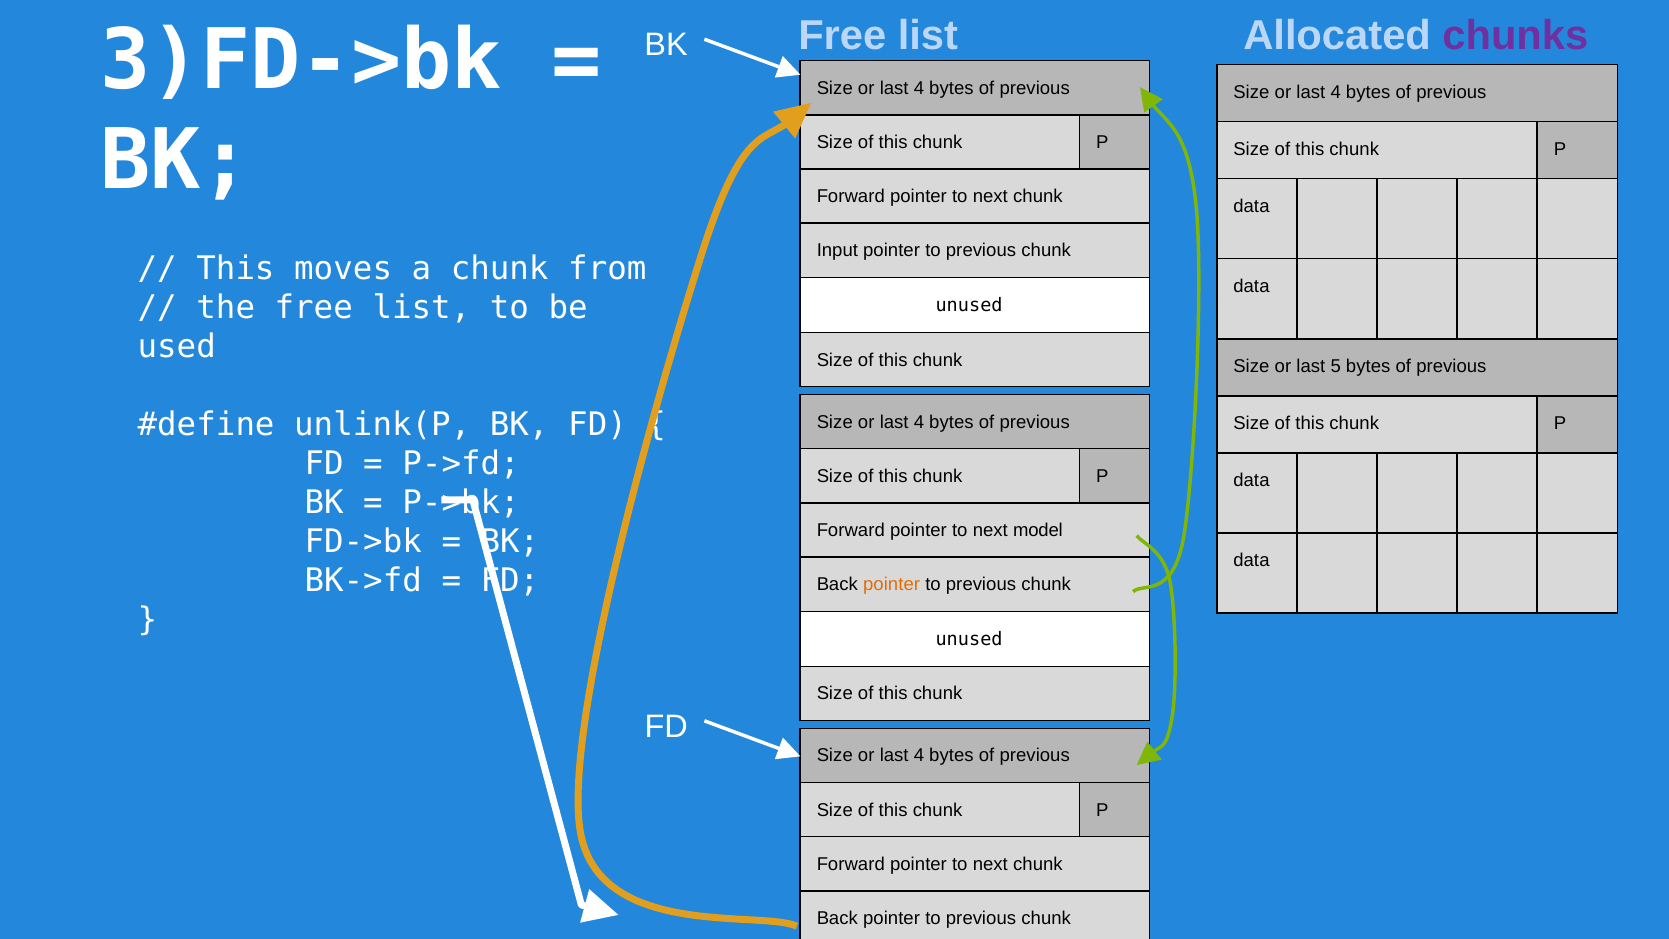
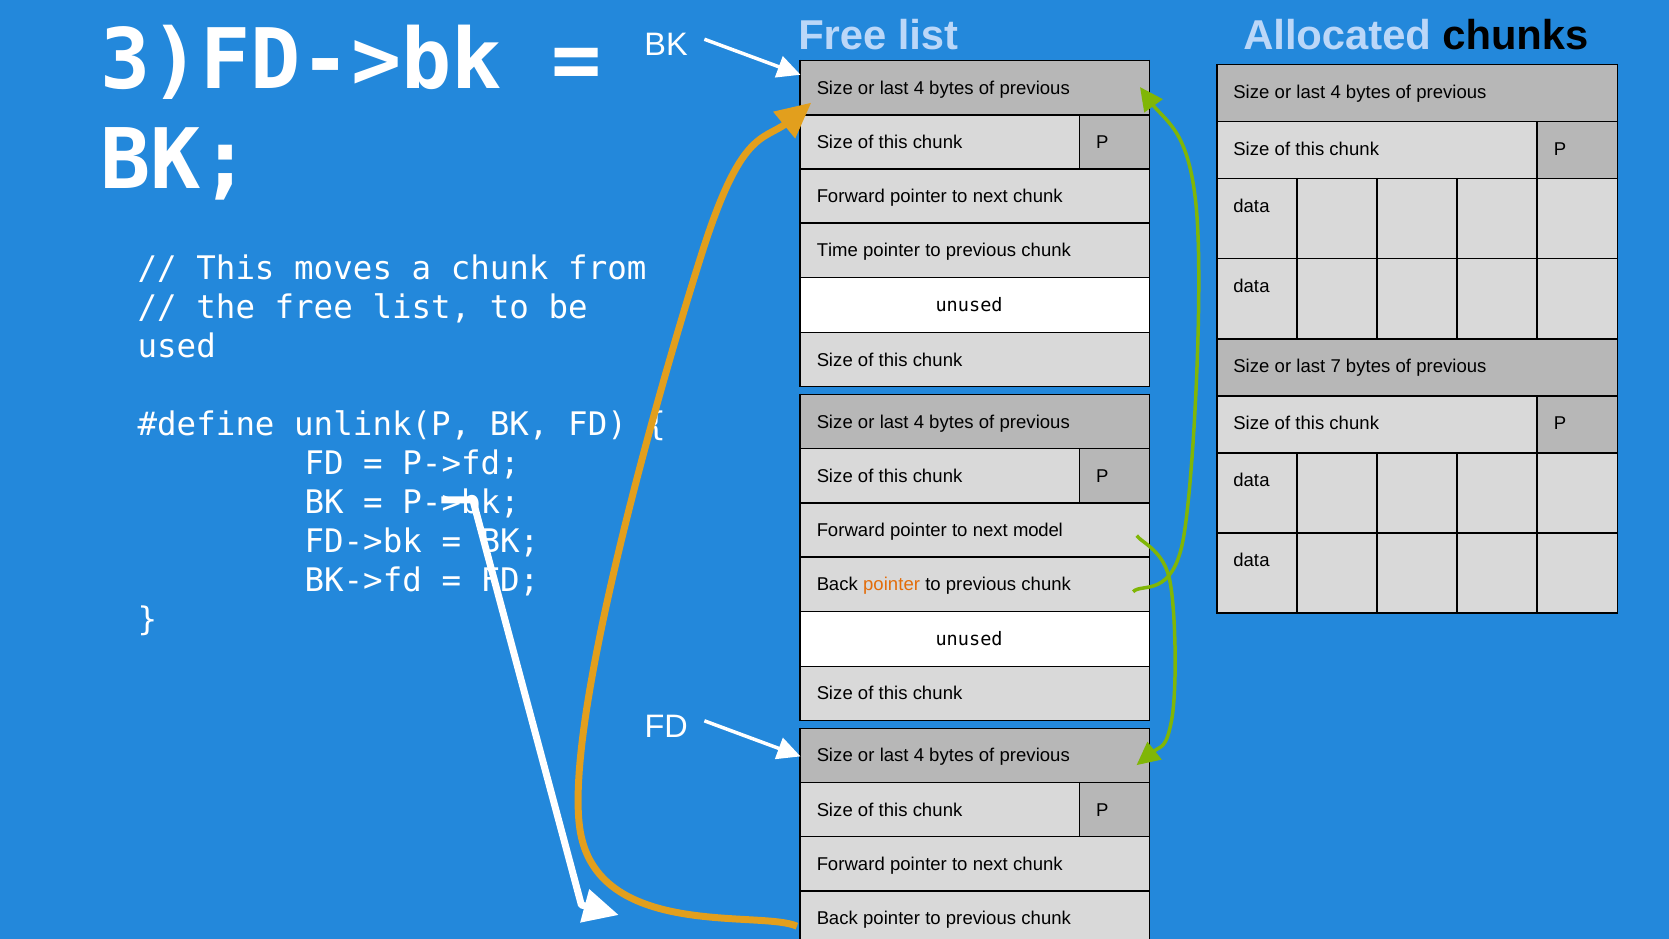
chunks colour: purple -> black
Input: Input -> Time
5: 5 -> 7
